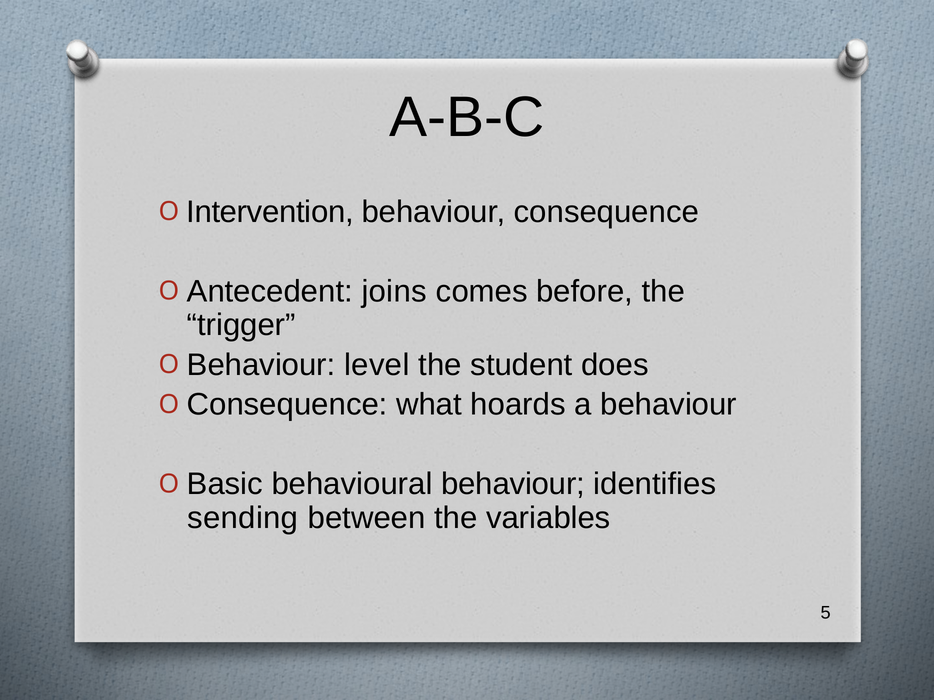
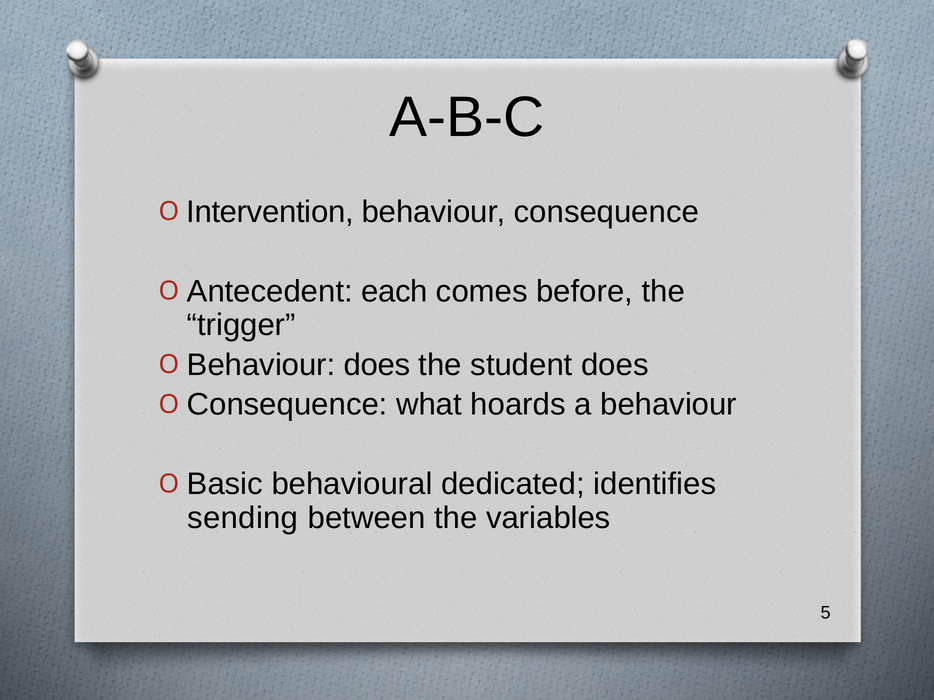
joins: joins -> each
Behaviour level: level -> does
behavioural behaviour: behaviour -> dedicated
